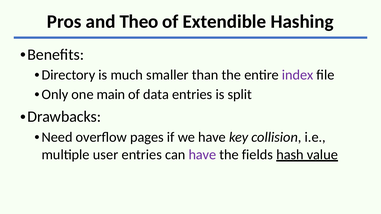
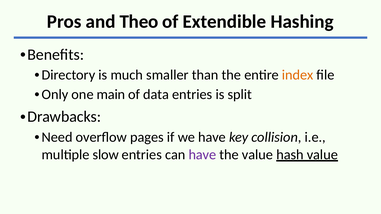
index colour: purple -> orange
user: user -> slow
the fields: fields -> value
